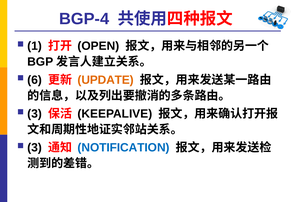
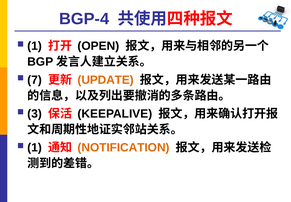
6: 6 -> 7
3 at (35, 147): 3 -> 1
NOTIFICATION colour: blue -> orange
